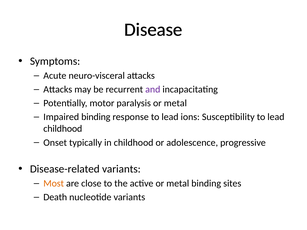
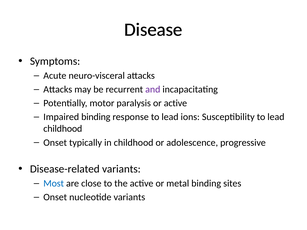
paralysis or metal: metal -> active
Most colour: orange -> blue
Death at (55, 197): Death -> Onset
